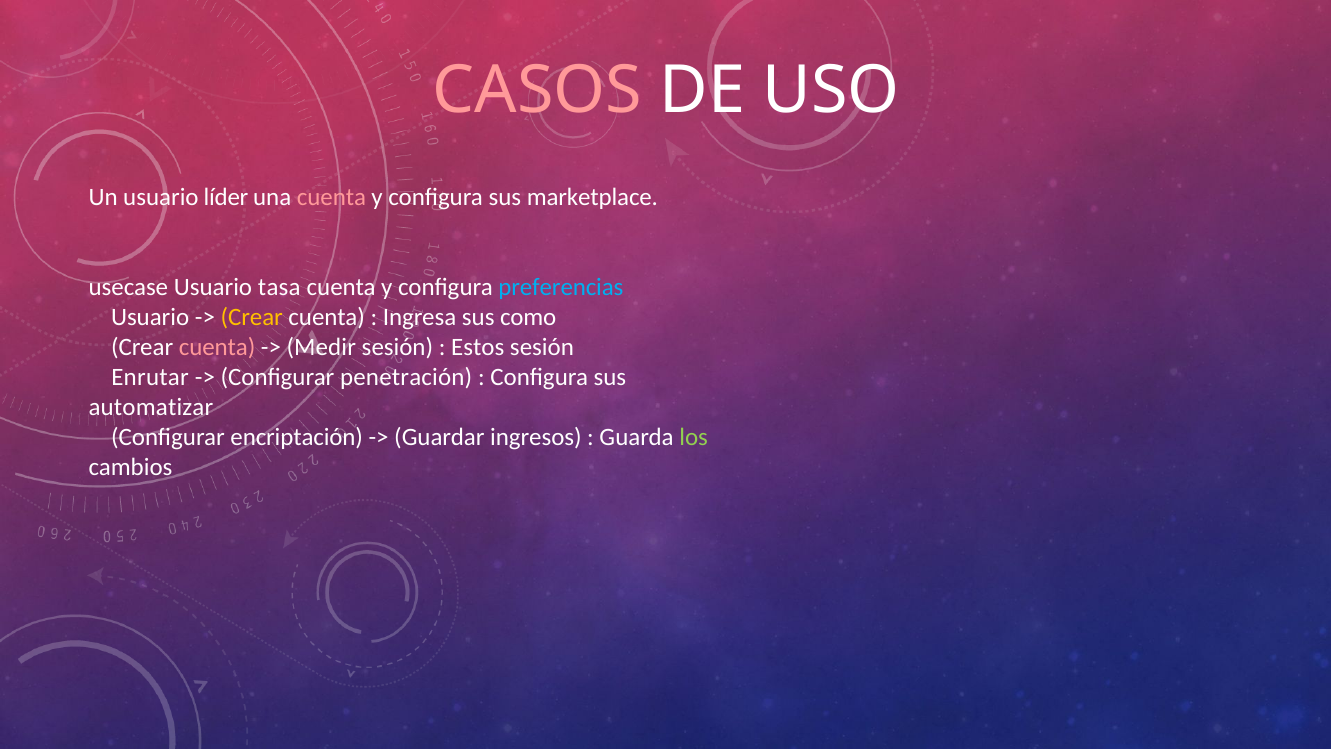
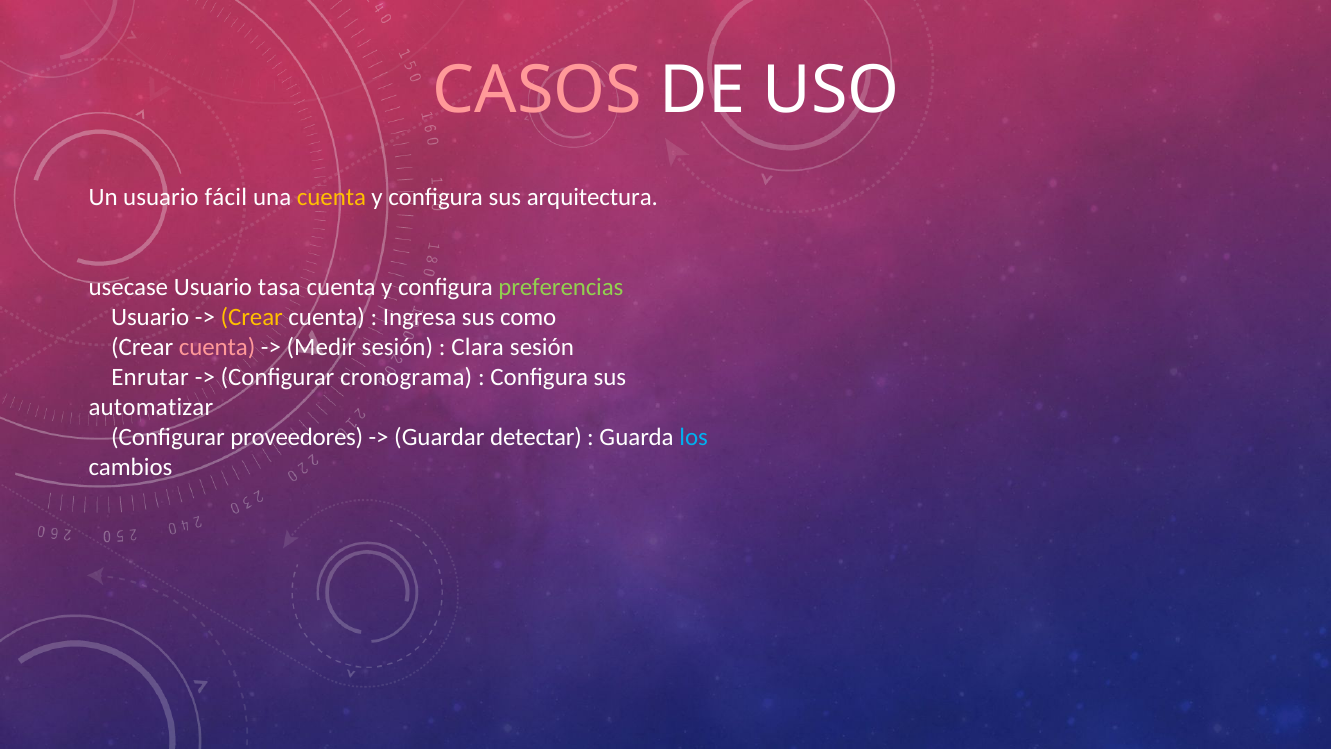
líder: líder -> fácil
cuenta at (331, 197) colour: pink -> yellow
marketplace: marketplace -> arquitectura
preferencias colour: light blue -> light green
Estos: Estos -> Clara
penetración: penetración -> cronograma
encriptación: encriptación -> proveedores
ingresos: ingresos -> detectar
los colour: light green -> light blue
